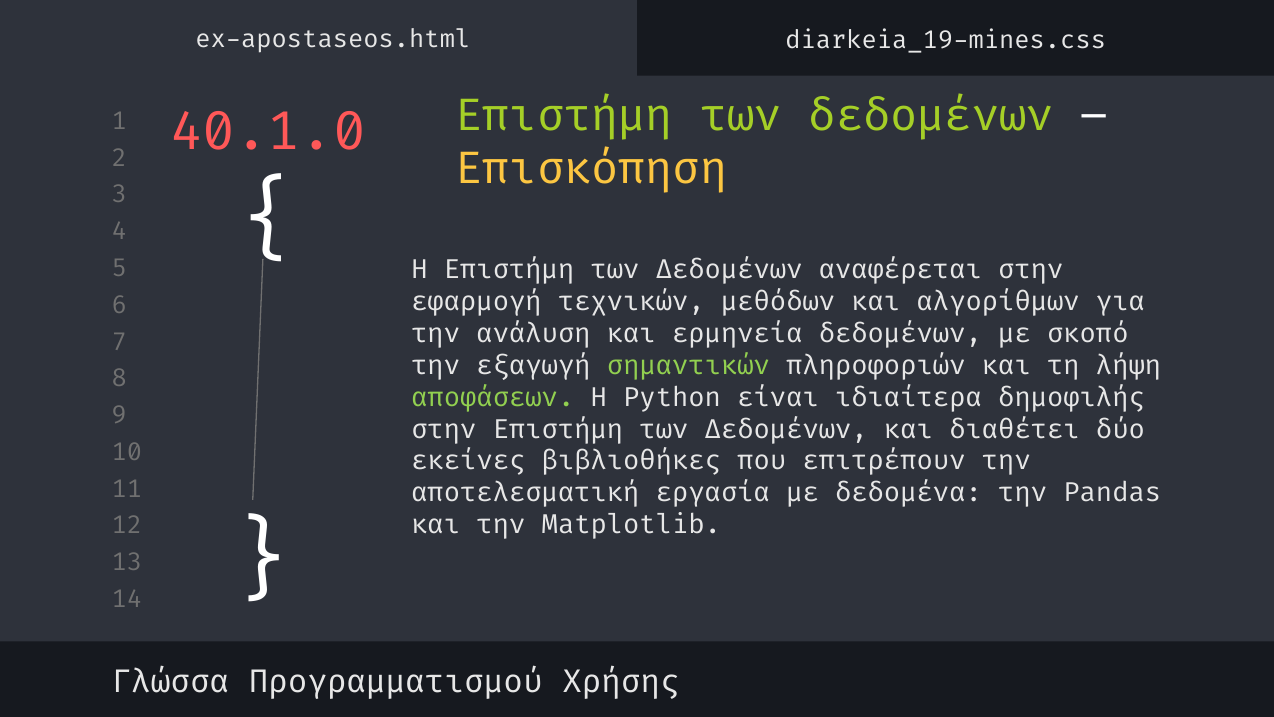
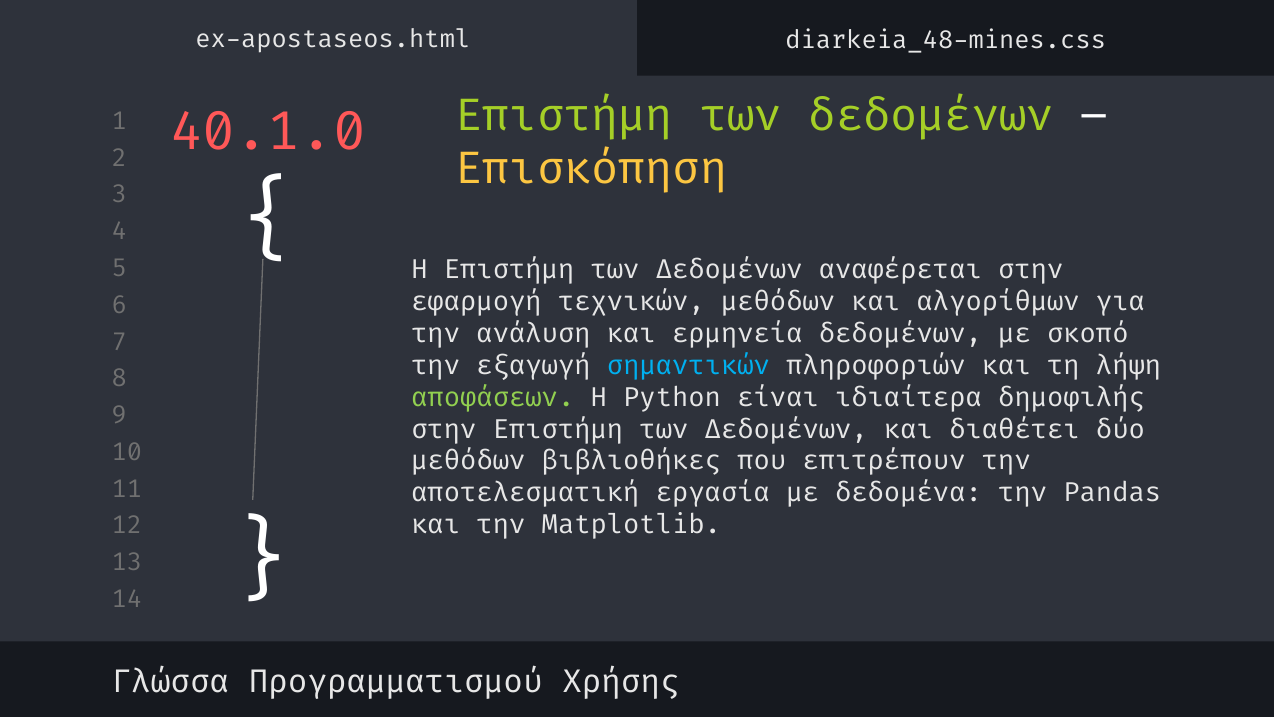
diarkeia_19-mines.css: diarkeia_19-mines.css -> diarkeia_48-mines.css
σημαντικών colour: light green -> light blue
εκείνες at (468, 461): εκείνες -> μεθόδων
